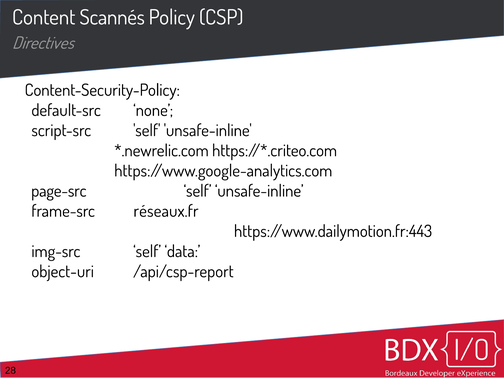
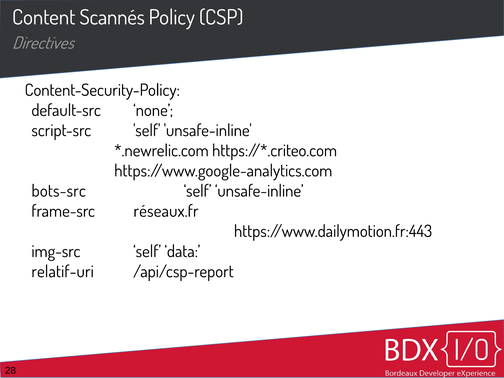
page-src: page-src -> bots-src
object-uri: object-uri -> relatif-uri
